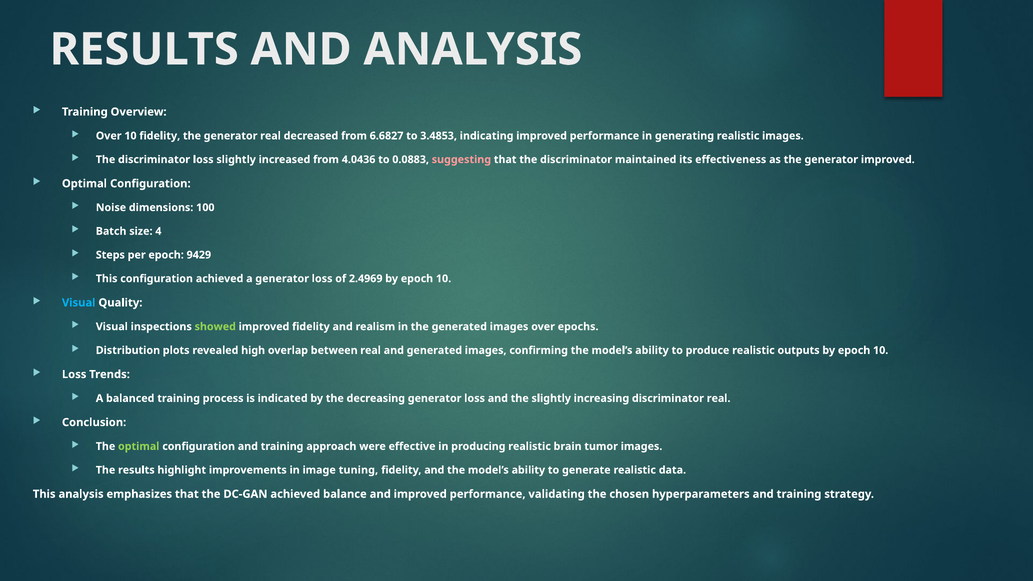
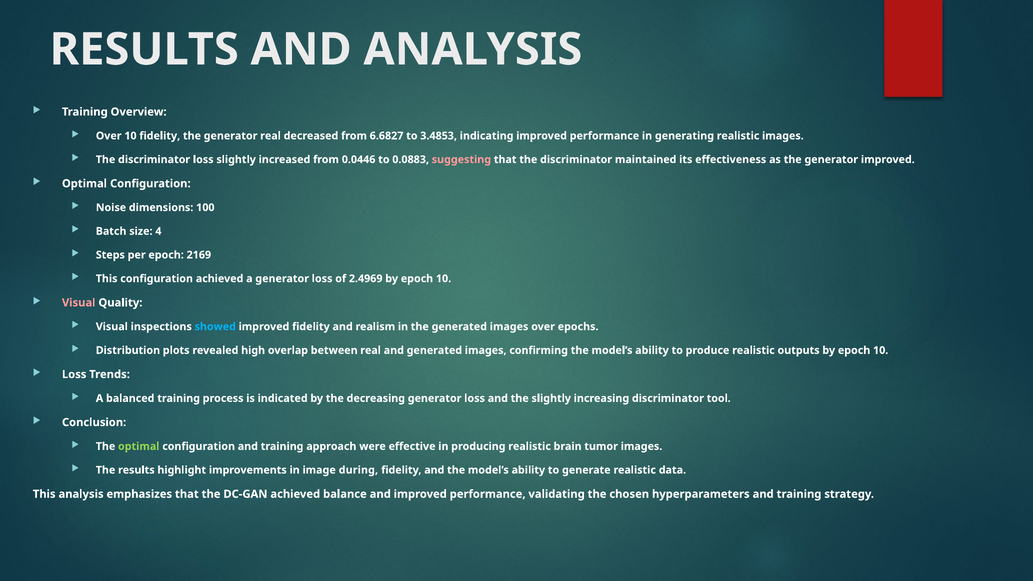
4.0436: 4.0436 -> 0.0446
9429: 9429 -> 2169
Visual at (79, 303) colour: light blue -> pink
showed colour: light green -> light blue
discriminator real: real -> tool
tuning: tuning -> during
